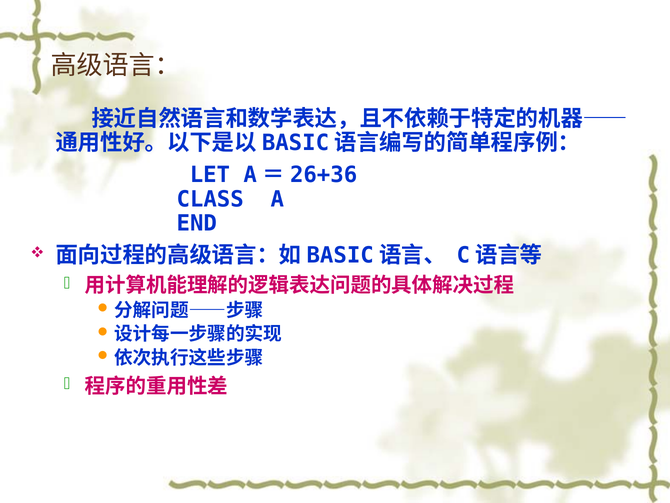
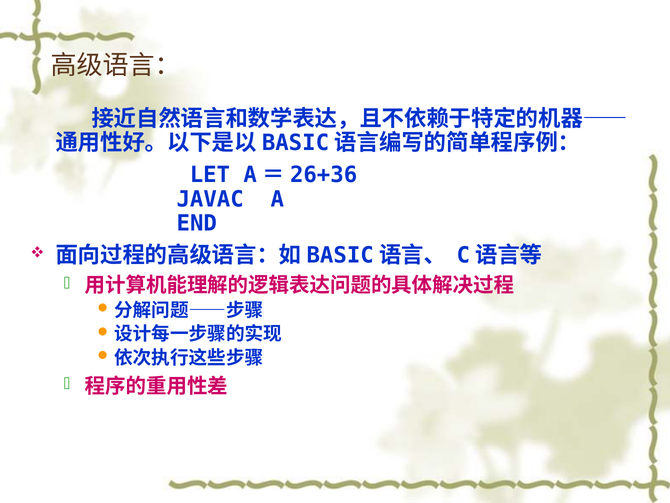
CLASS: CLASS -> JAVAC
